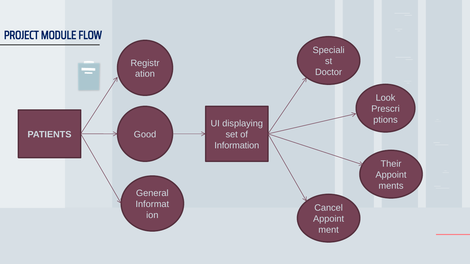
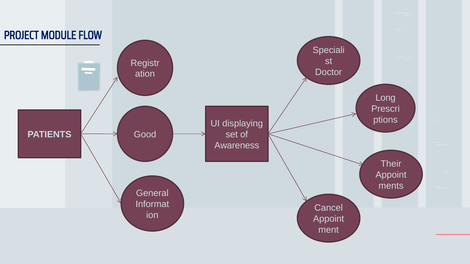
Look: Look -> Long
Information: Information -> Awareness
